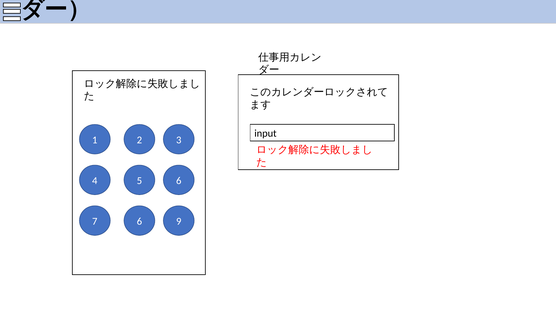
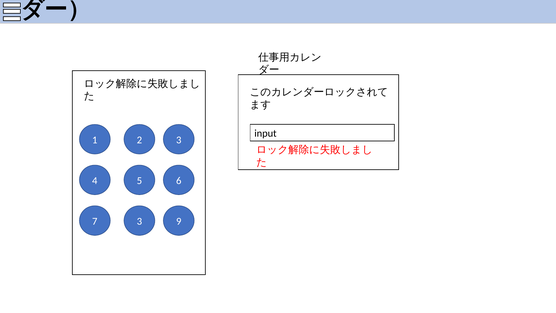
7 6: 6 -> 3
